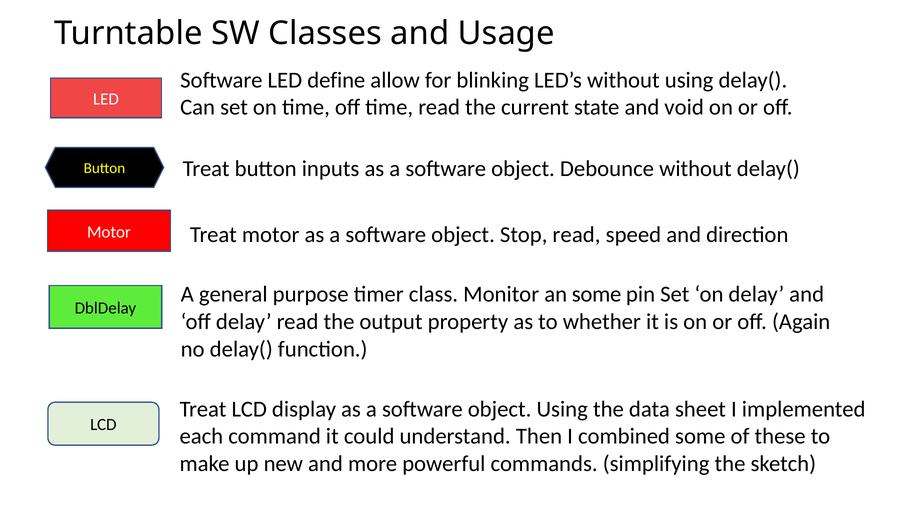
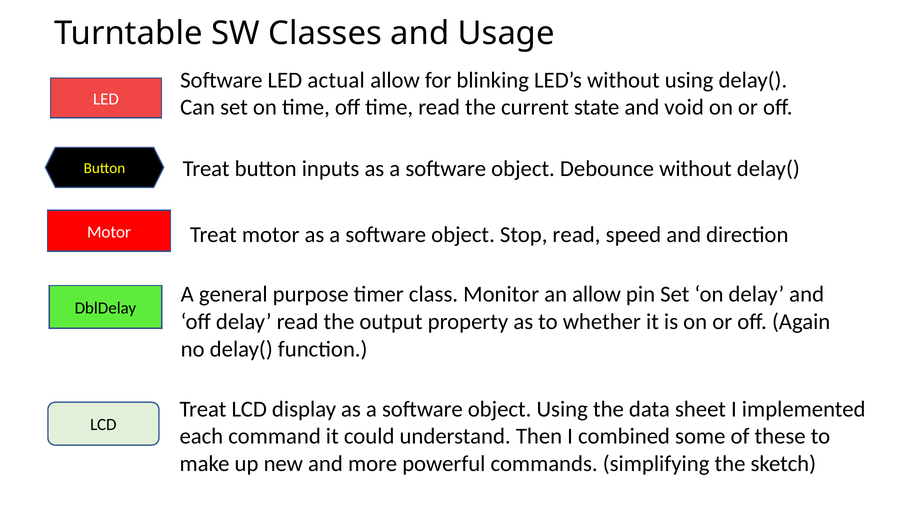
define: define -> actual
an some: some -> allow
